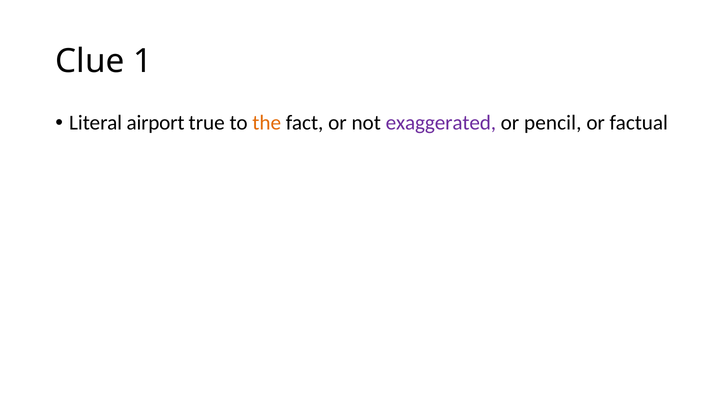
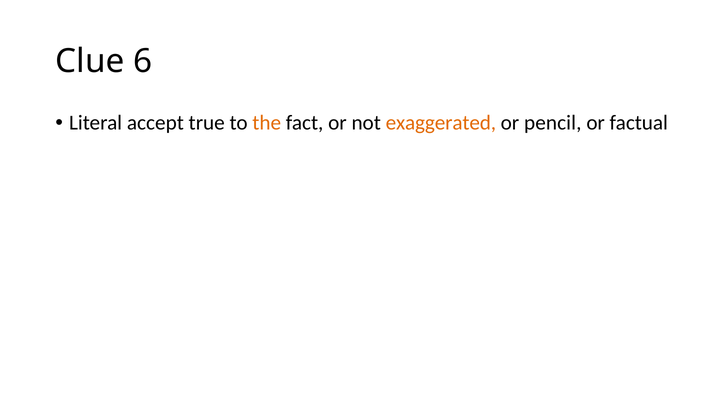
1: 1 -> 6
airport: airport -> accept
exaggerated colour: purple -> orange
